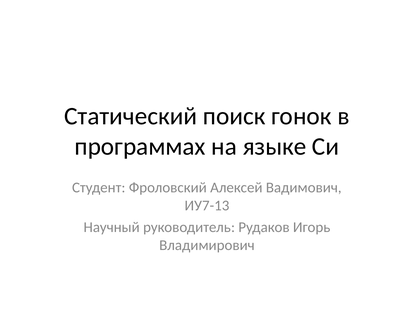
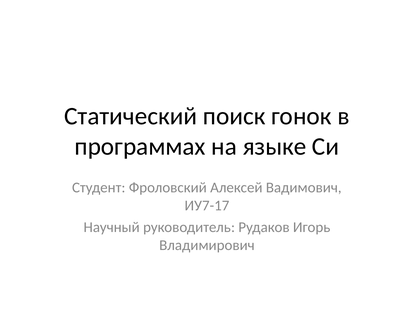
ИУ7-13: ИУ7-13 -> ИУ7-17
